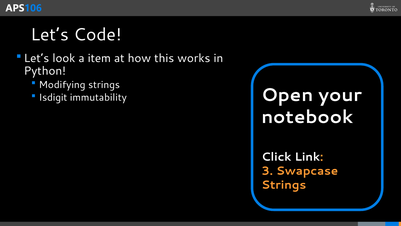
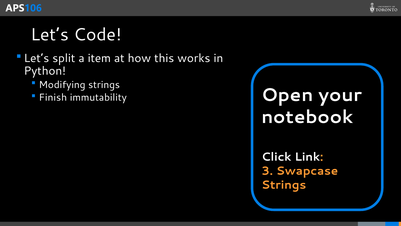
look: look -> split
Isdigit: Isdigit -> Finish
